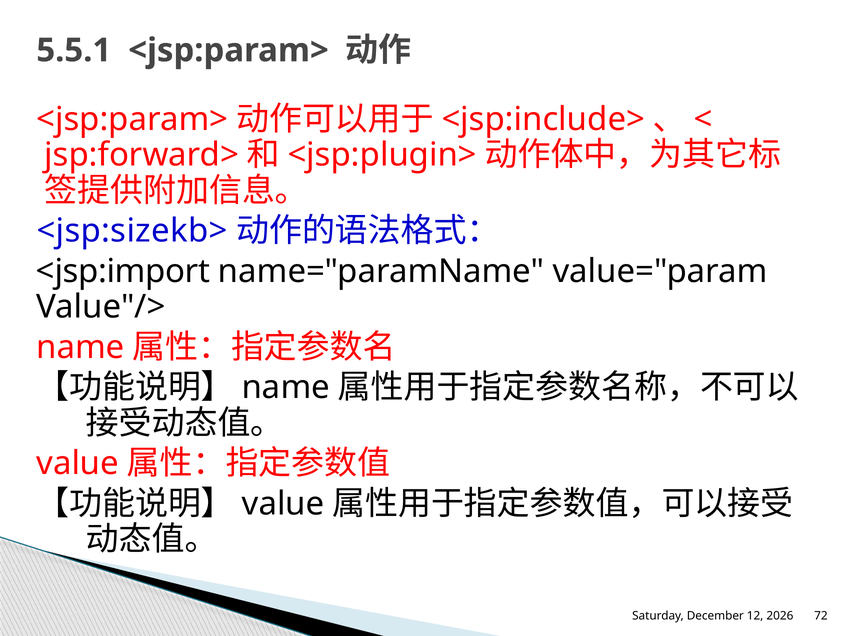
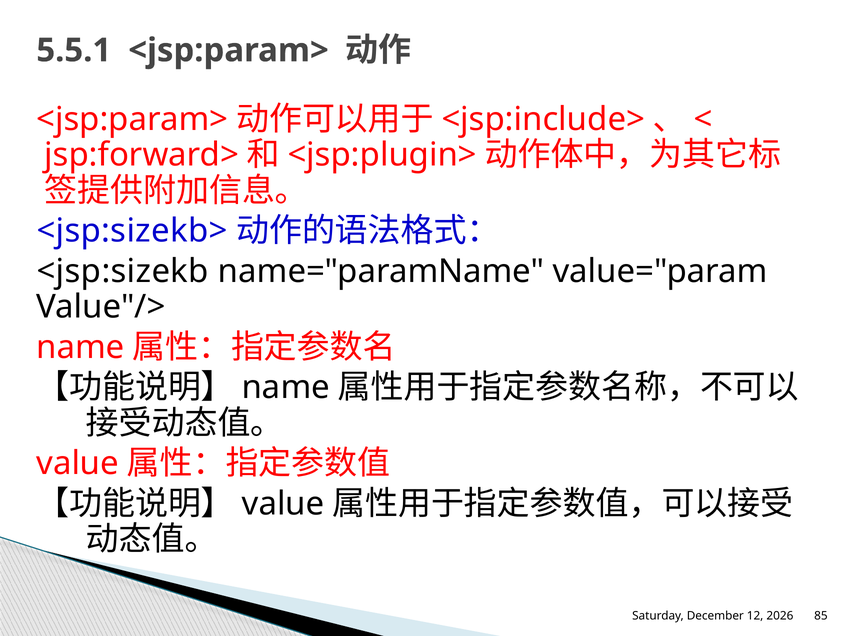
<jsp:import: <jsp:import -> <jsp:sizekb
72: 72 -> 85
